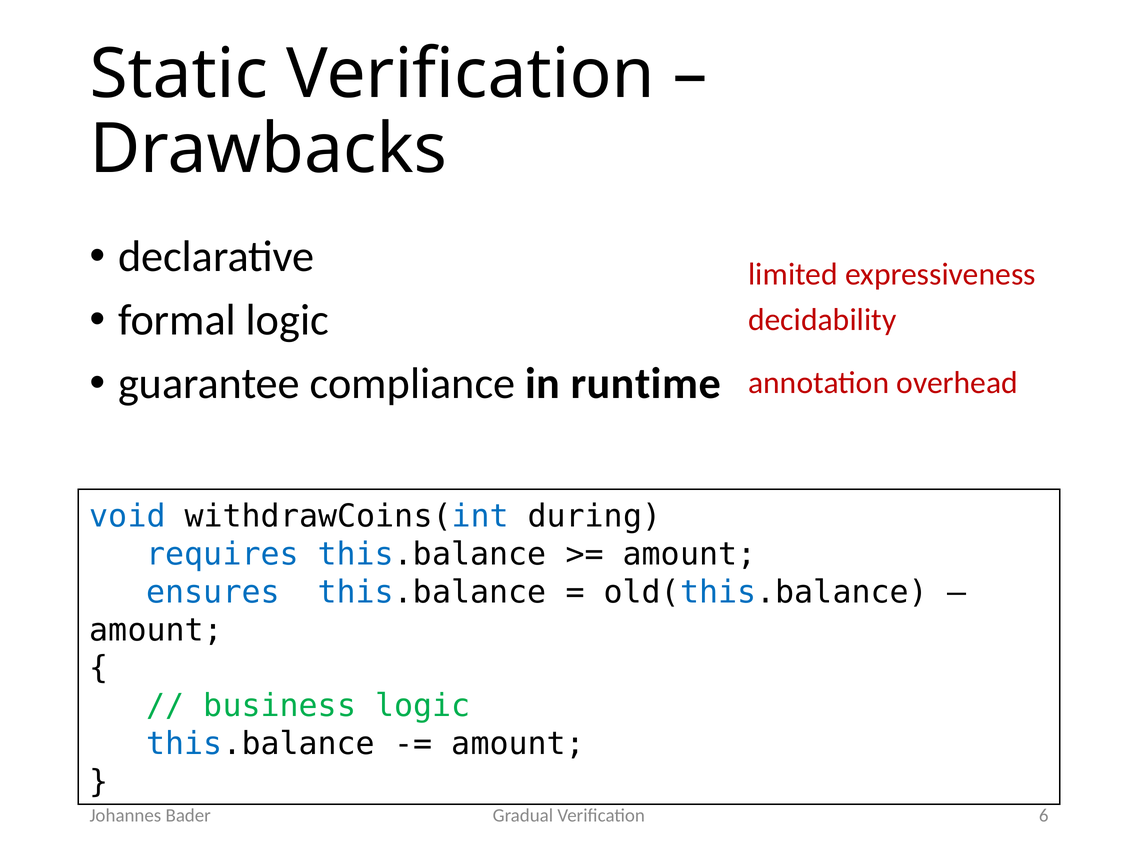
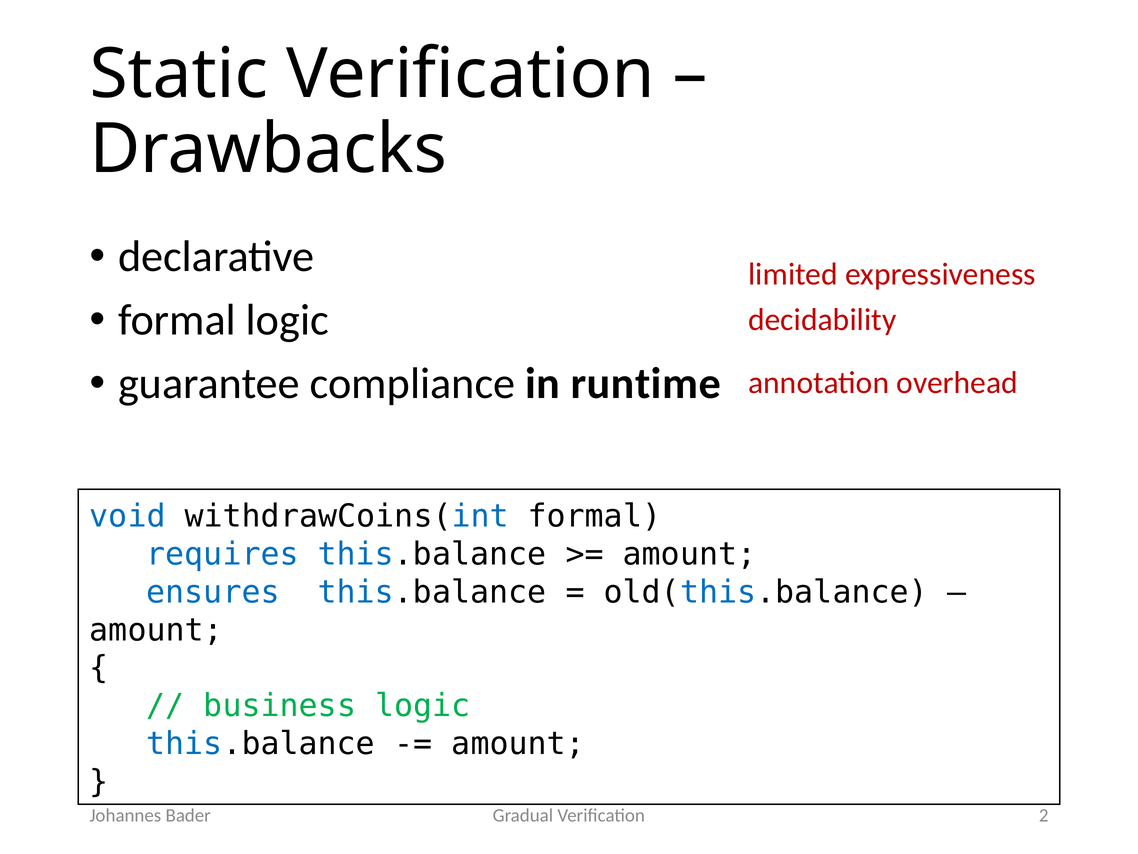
withdrawCoins(int during: during -> formal
6: 6 -> 2
